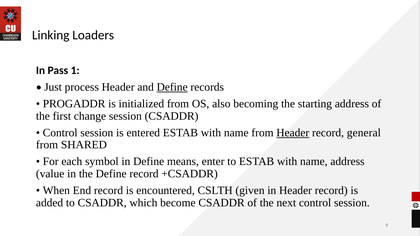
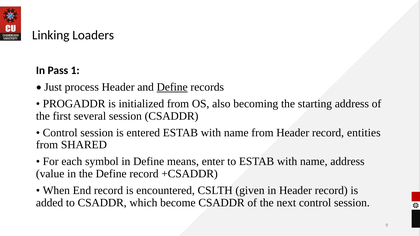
change: change -> several
Header at (293, 133) underline: present -> none
general: general -> entities
